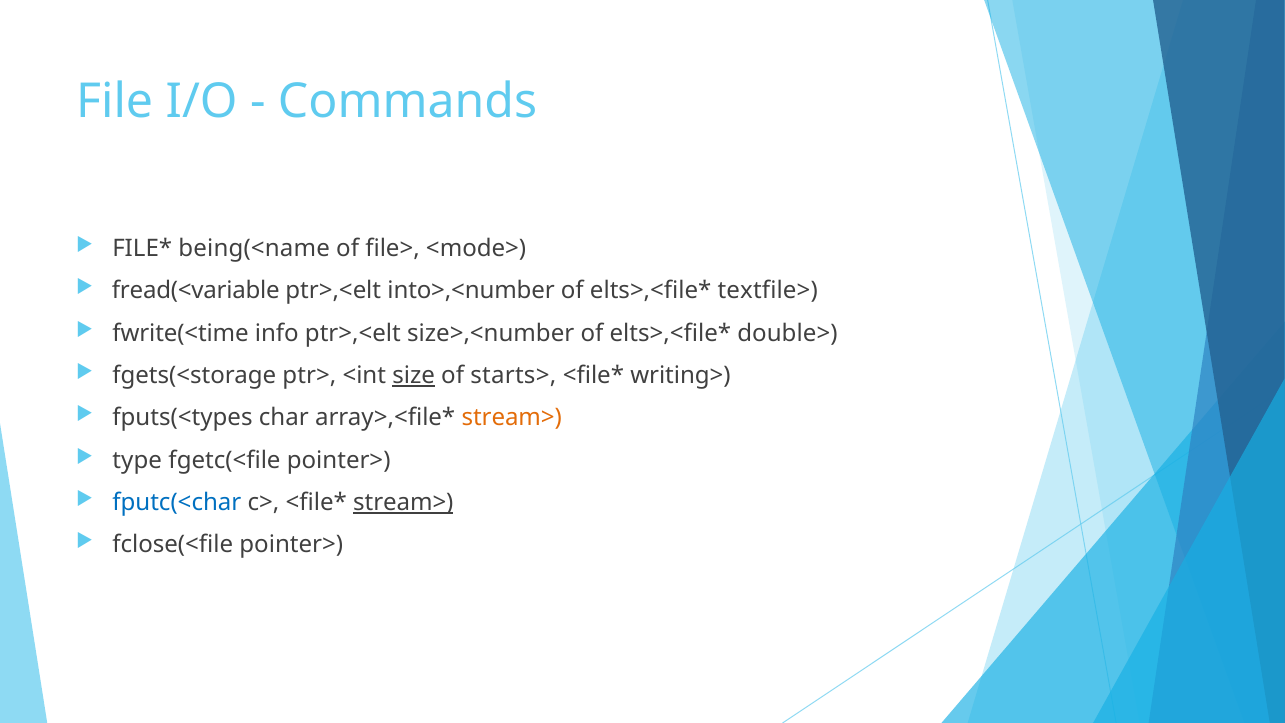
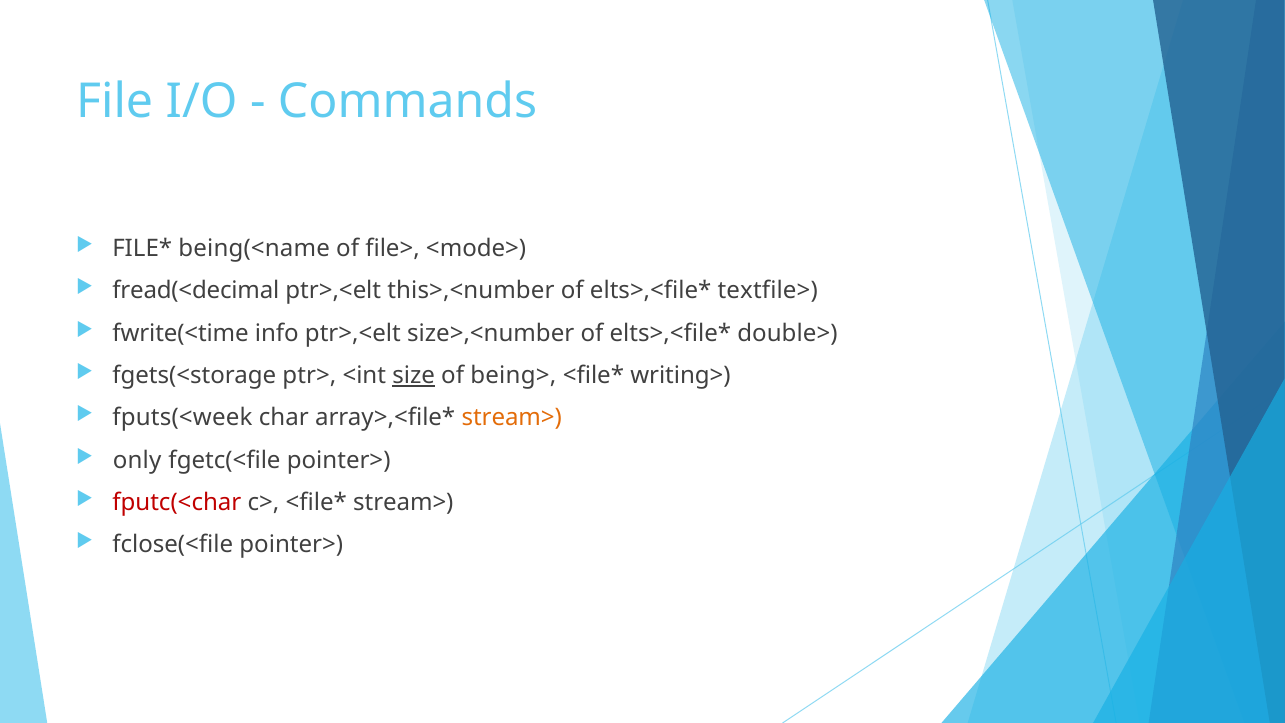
fread(<variable: fread(<variable -> fread(<decimal
into>,<number: into>,<number -> this>,<number
starts>: starts> -> being>
fputs(<types: fputs(<types -> fputs(<week
type: type -> only
fputc(<char colour: blue -> red
stream> at (403, 502) underline: present -> none
